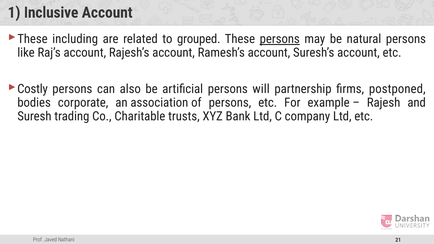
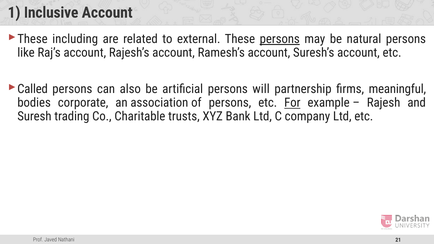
grouped: grouped -> external
Costly: Costly -> Called
postponed: postponed -> meaningful
For underline: none -> present
